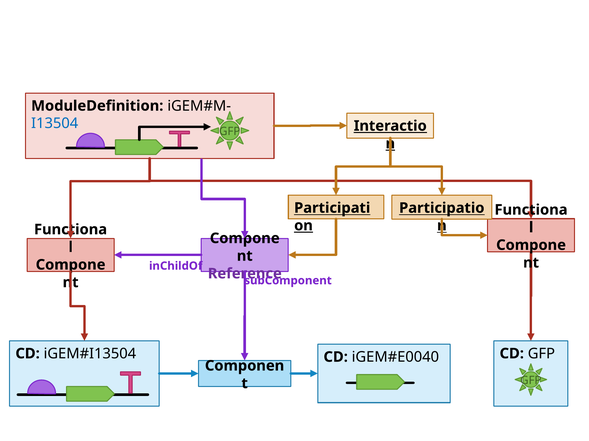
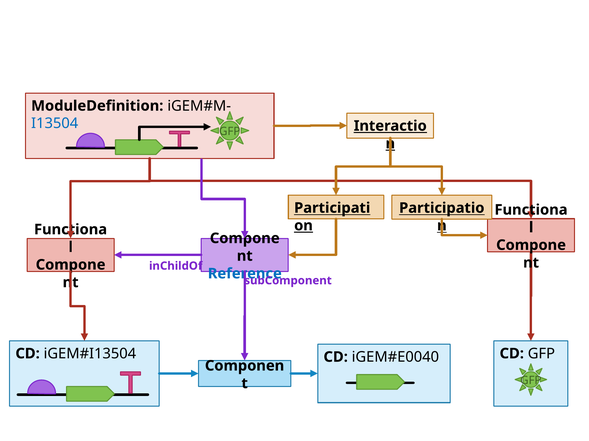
Reference colour: purple -> blue
